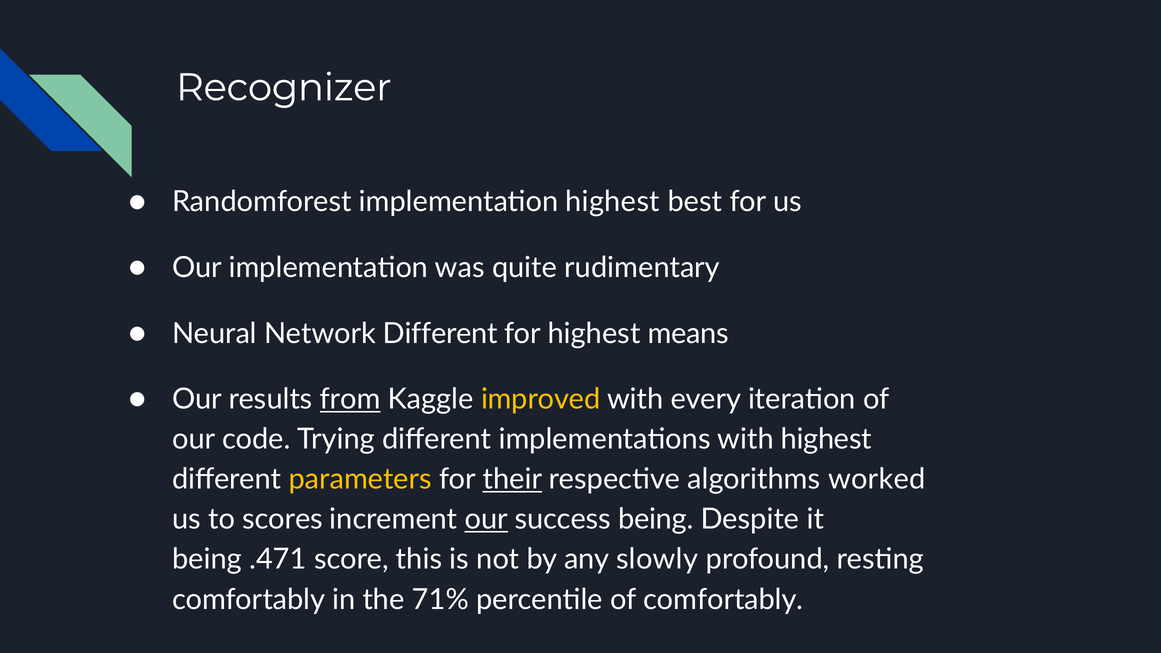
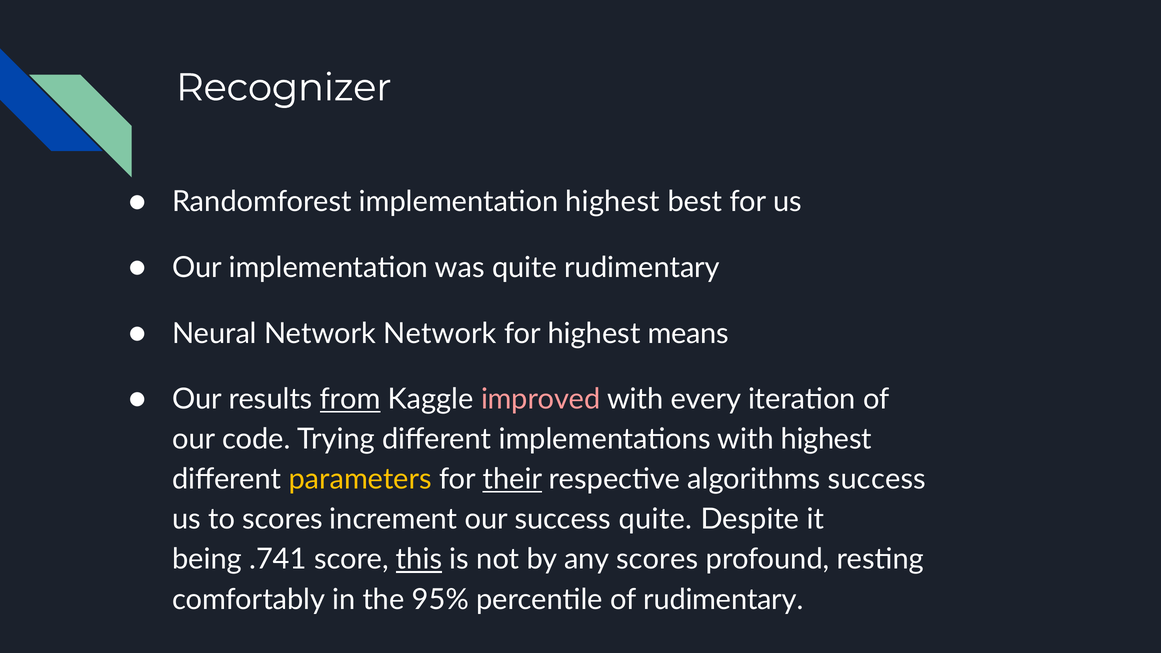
Network Different: Different -> Network
improved colour: yellow -> pink
algorithms worked: worked -> success
our at (486, 519) underline: present -> none
success being: being -> quite
.471: .471 -> .741
this underline: none -> present
any slowly: slowly -> scores
71%: 71% -> 95%
of comfortably: comfortably -> rudimentary
